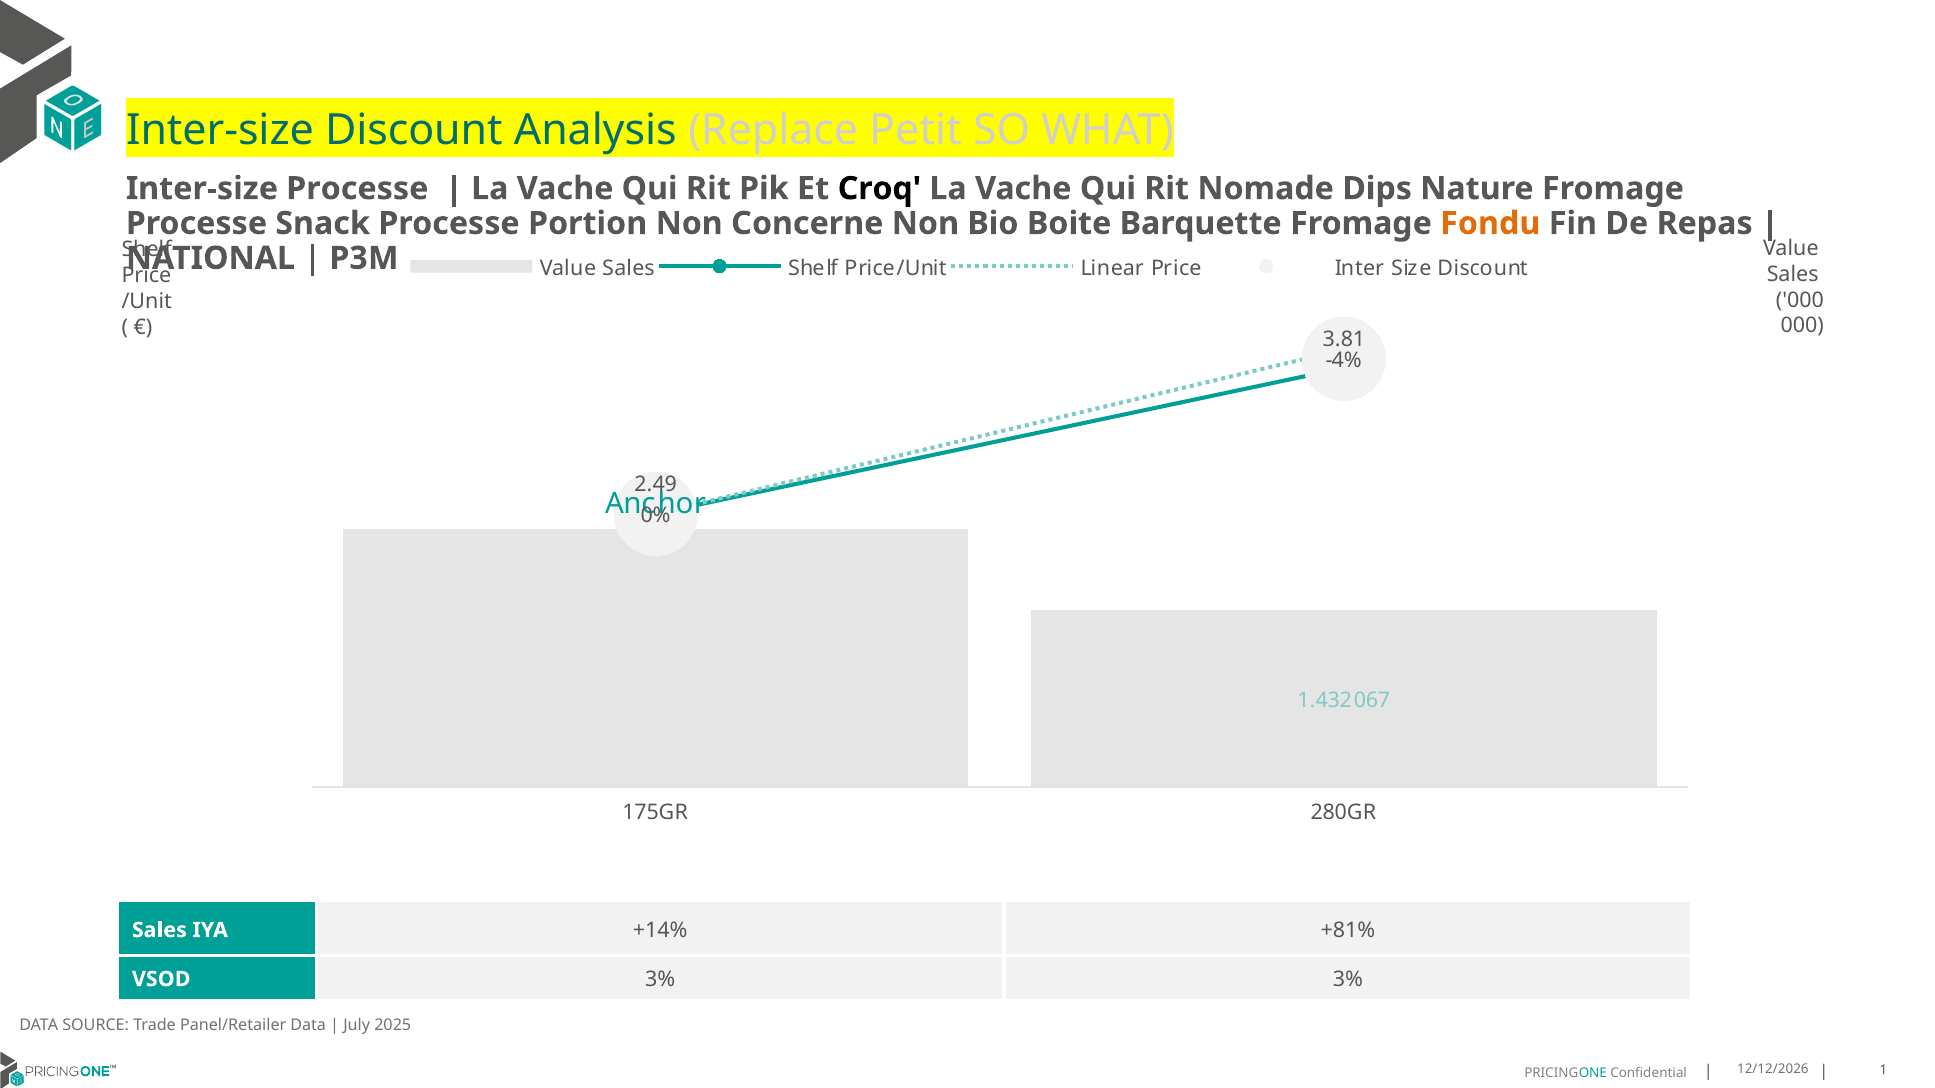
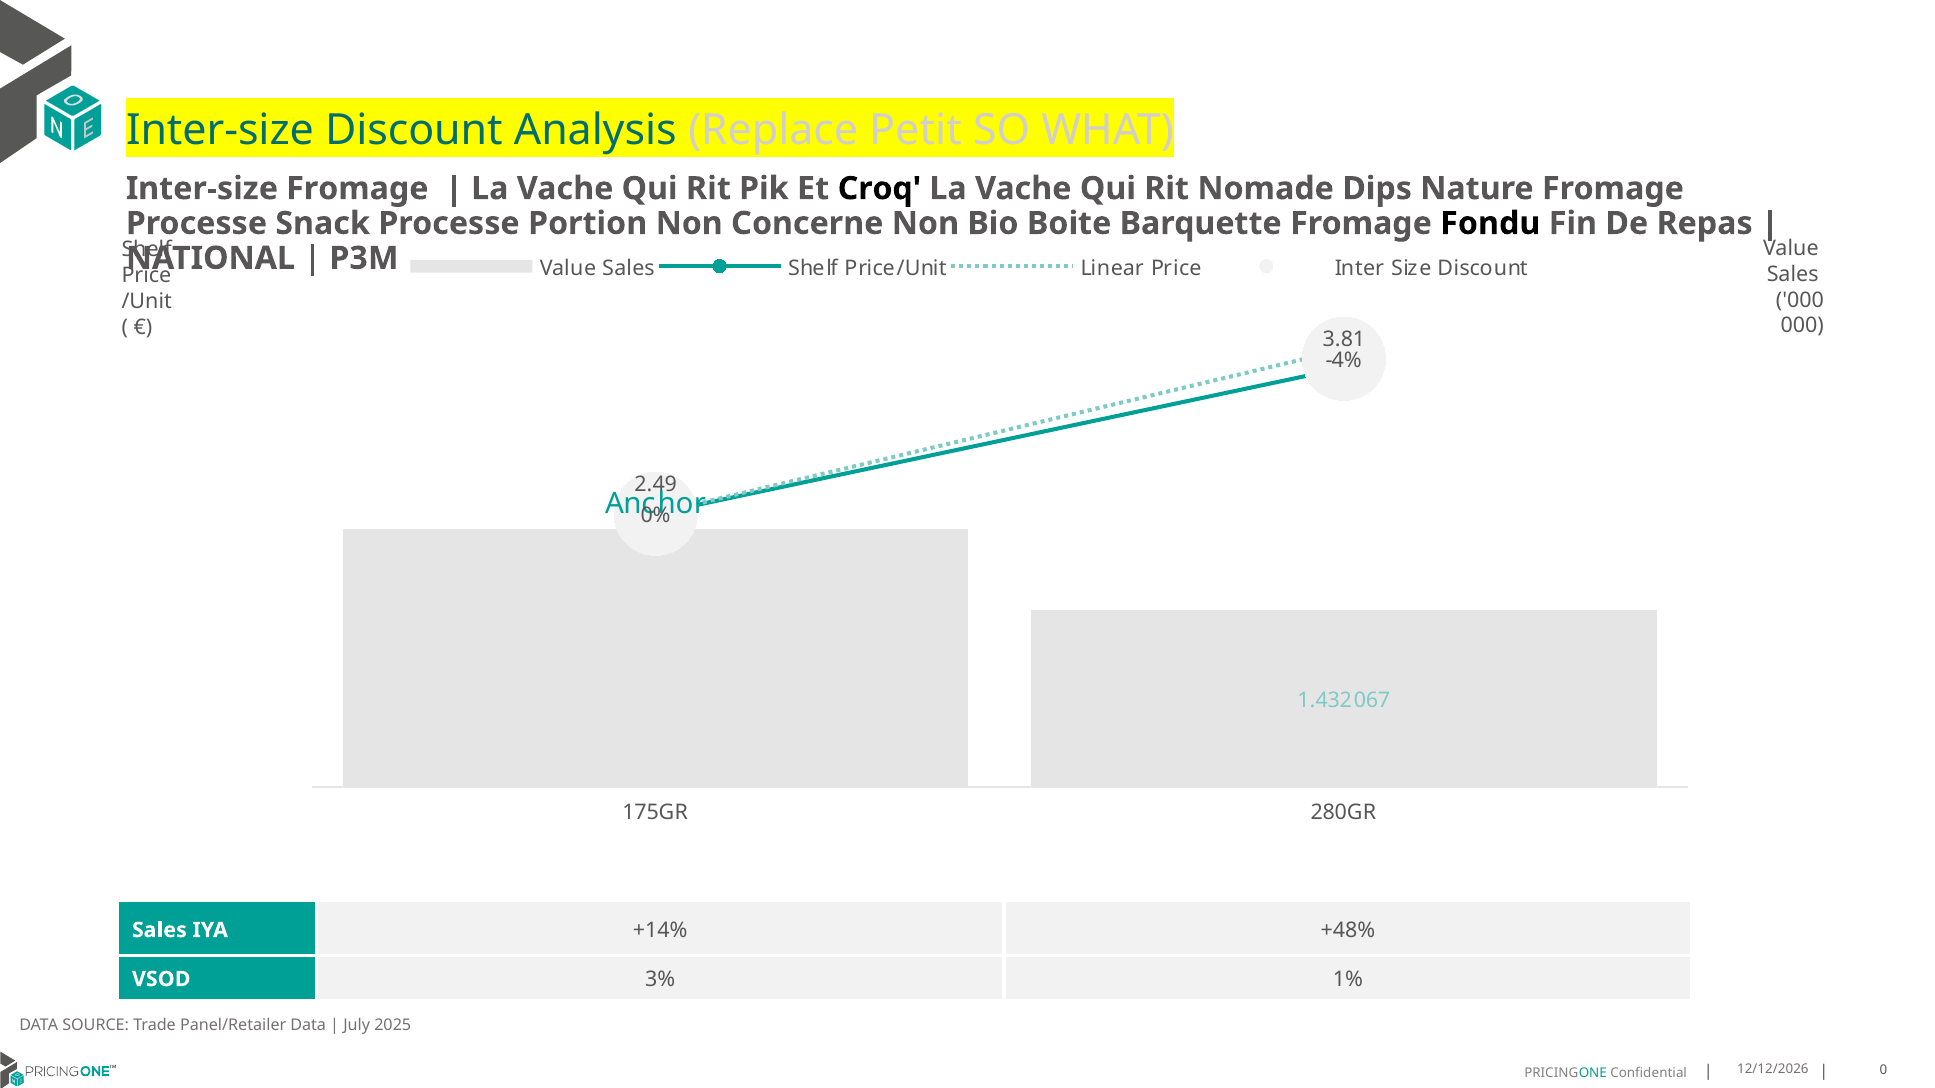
Inter-size Processe: Processe -> Fromage
Fondu colour: orange -> black
+81%: +81% -> +48%
3% 3%: 3% -> 1%
1: 1 -> 0
